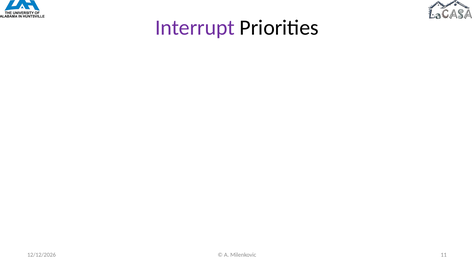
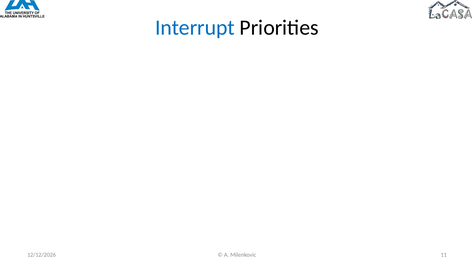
Interrupt colour: purple -> blue
